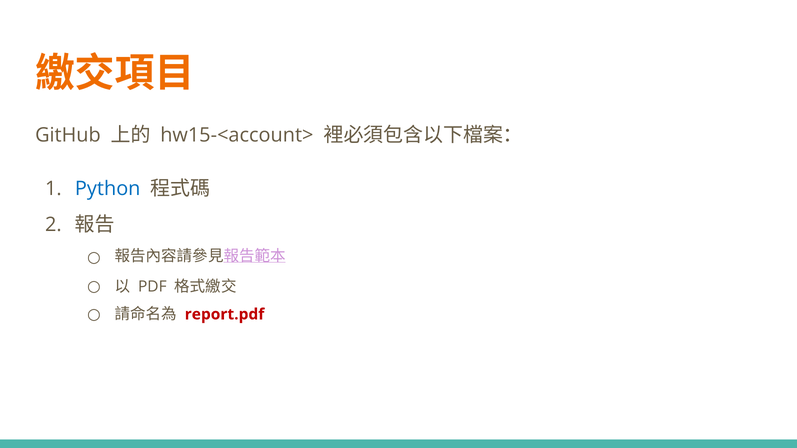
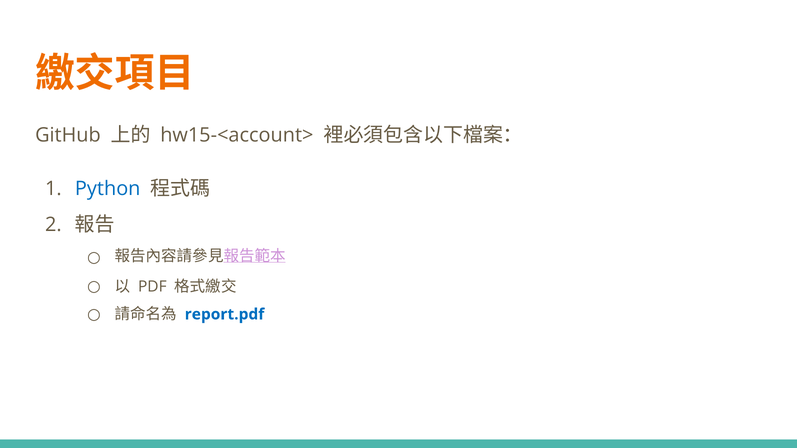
report.pdf colour: red -> blue
